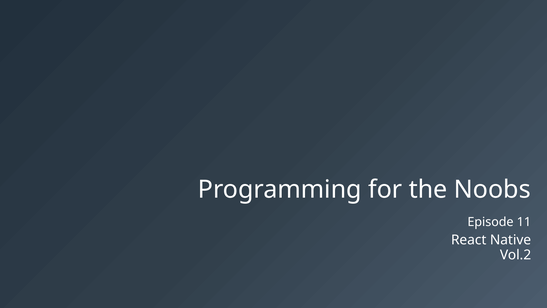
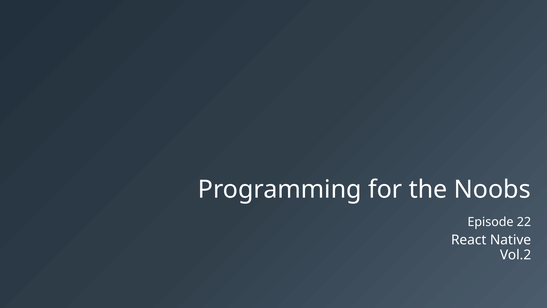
11: 11 -> 22
